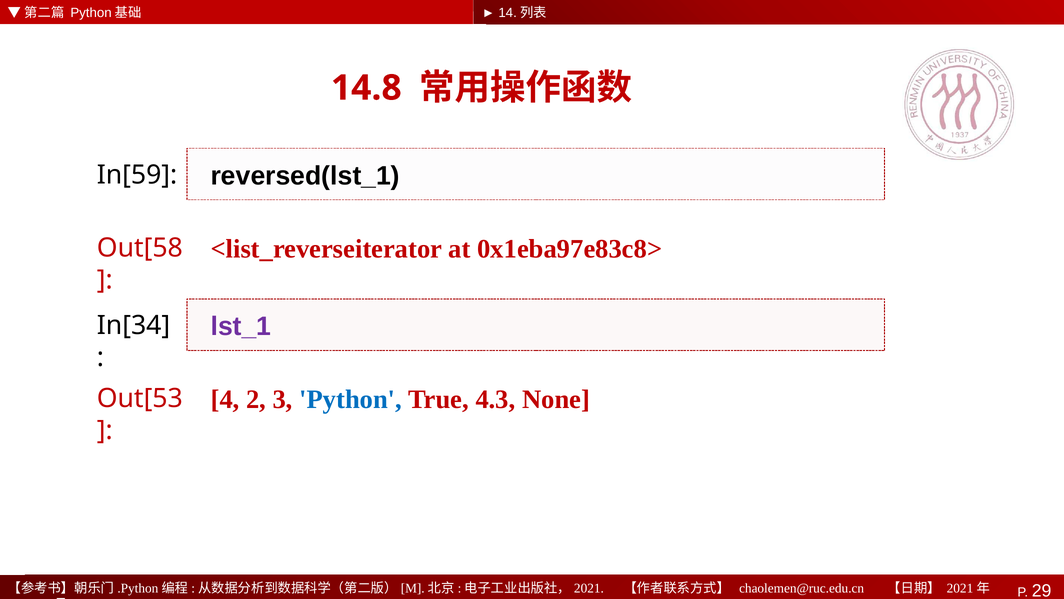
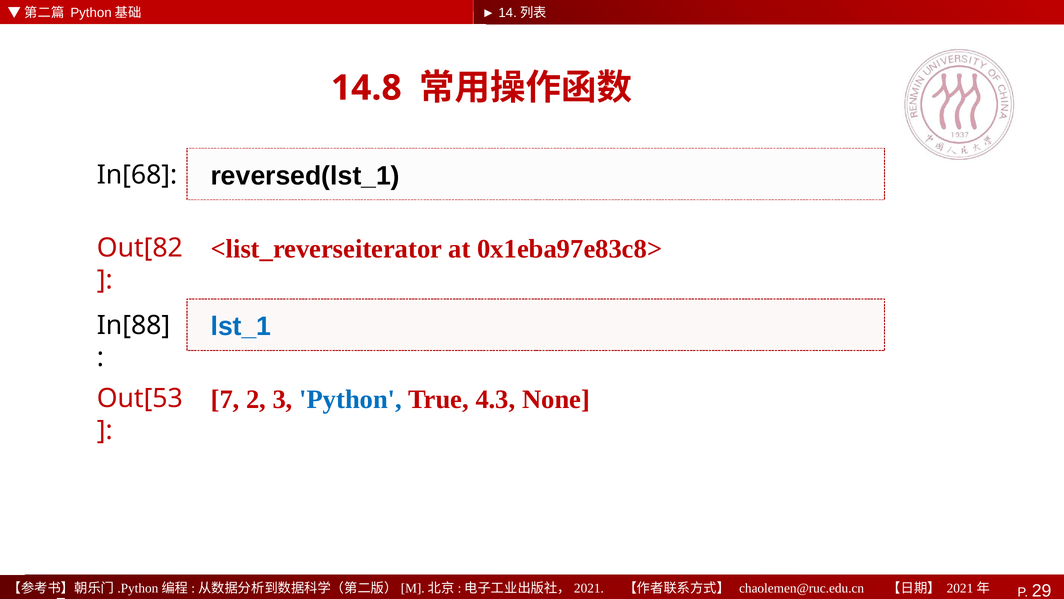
In[59: In[59 -> In[68
Out[58: Out[58 -> Out[82
lst_1 colour: purple -> blue
In[34: In[34 -> In[88
4: 4 -> 7
